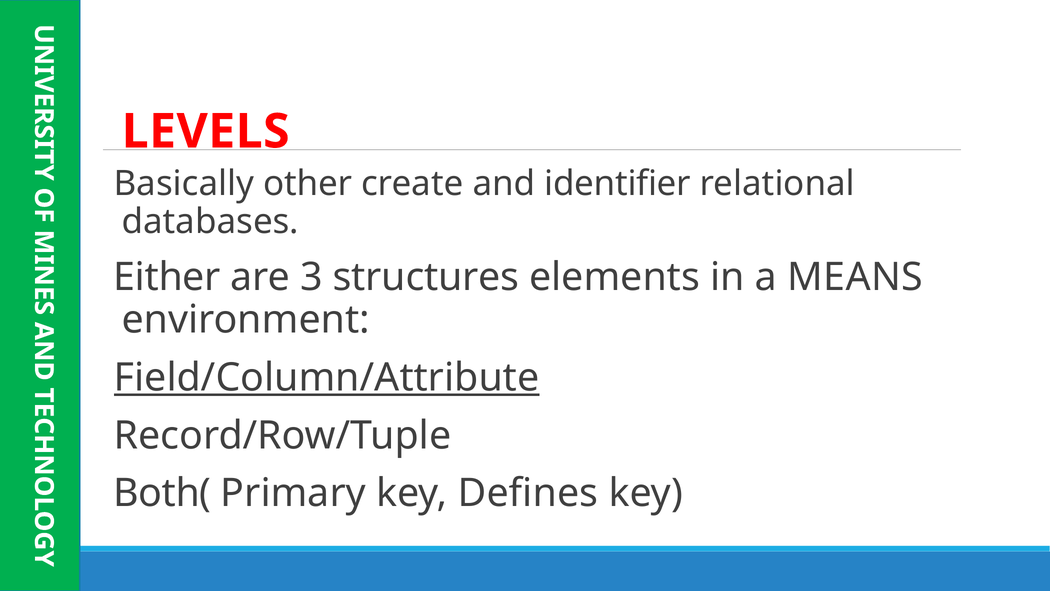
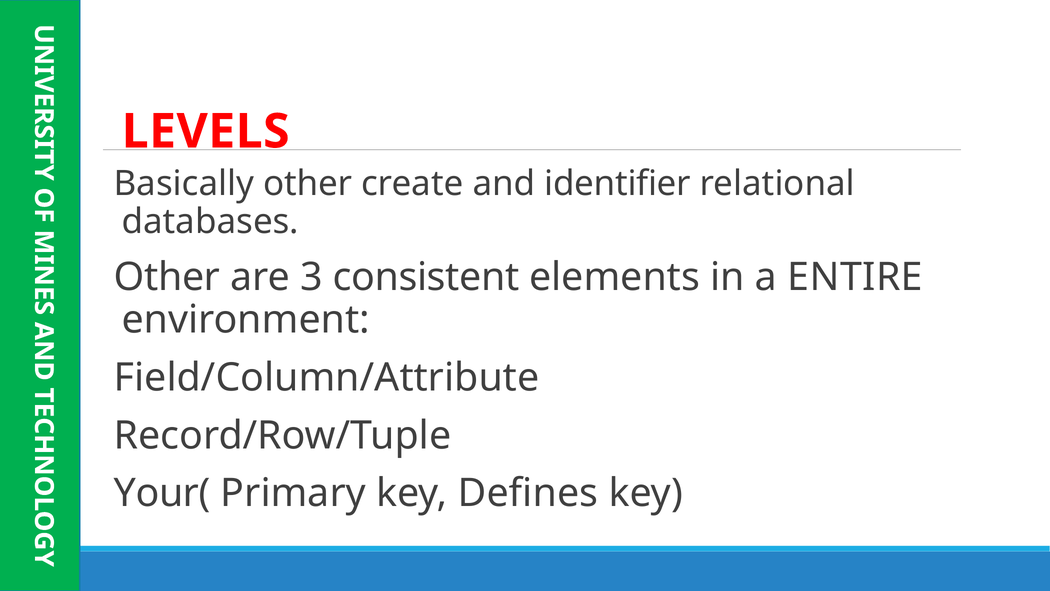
Either at (167, 277): Either -> Other
structures: structures -> consistent
MEANS: MEANS -> ENTIRE
Field/Column/Attribute underline: present -> none
Both(: Both( -> Your(
